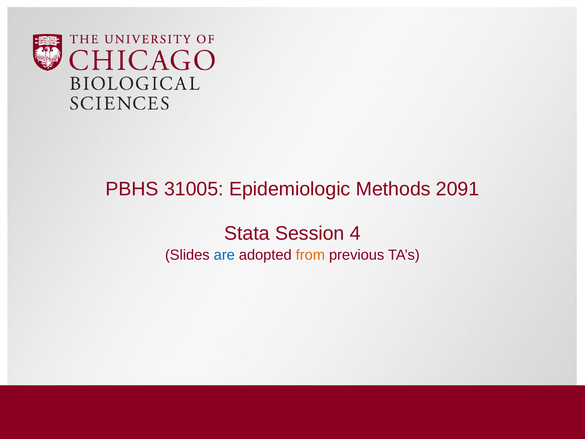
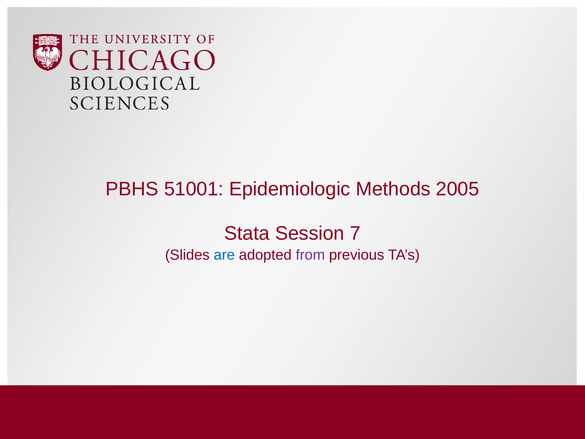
31005: 31005 -> 51001
2091: 2091 -> 2005
4: 4 -> 7
from colour: orange -> purple
